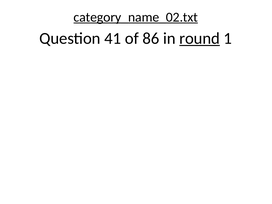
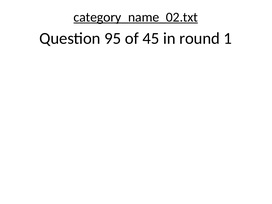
41: 41 -> 95
86: 86 -> 45
round underline: present -> none
